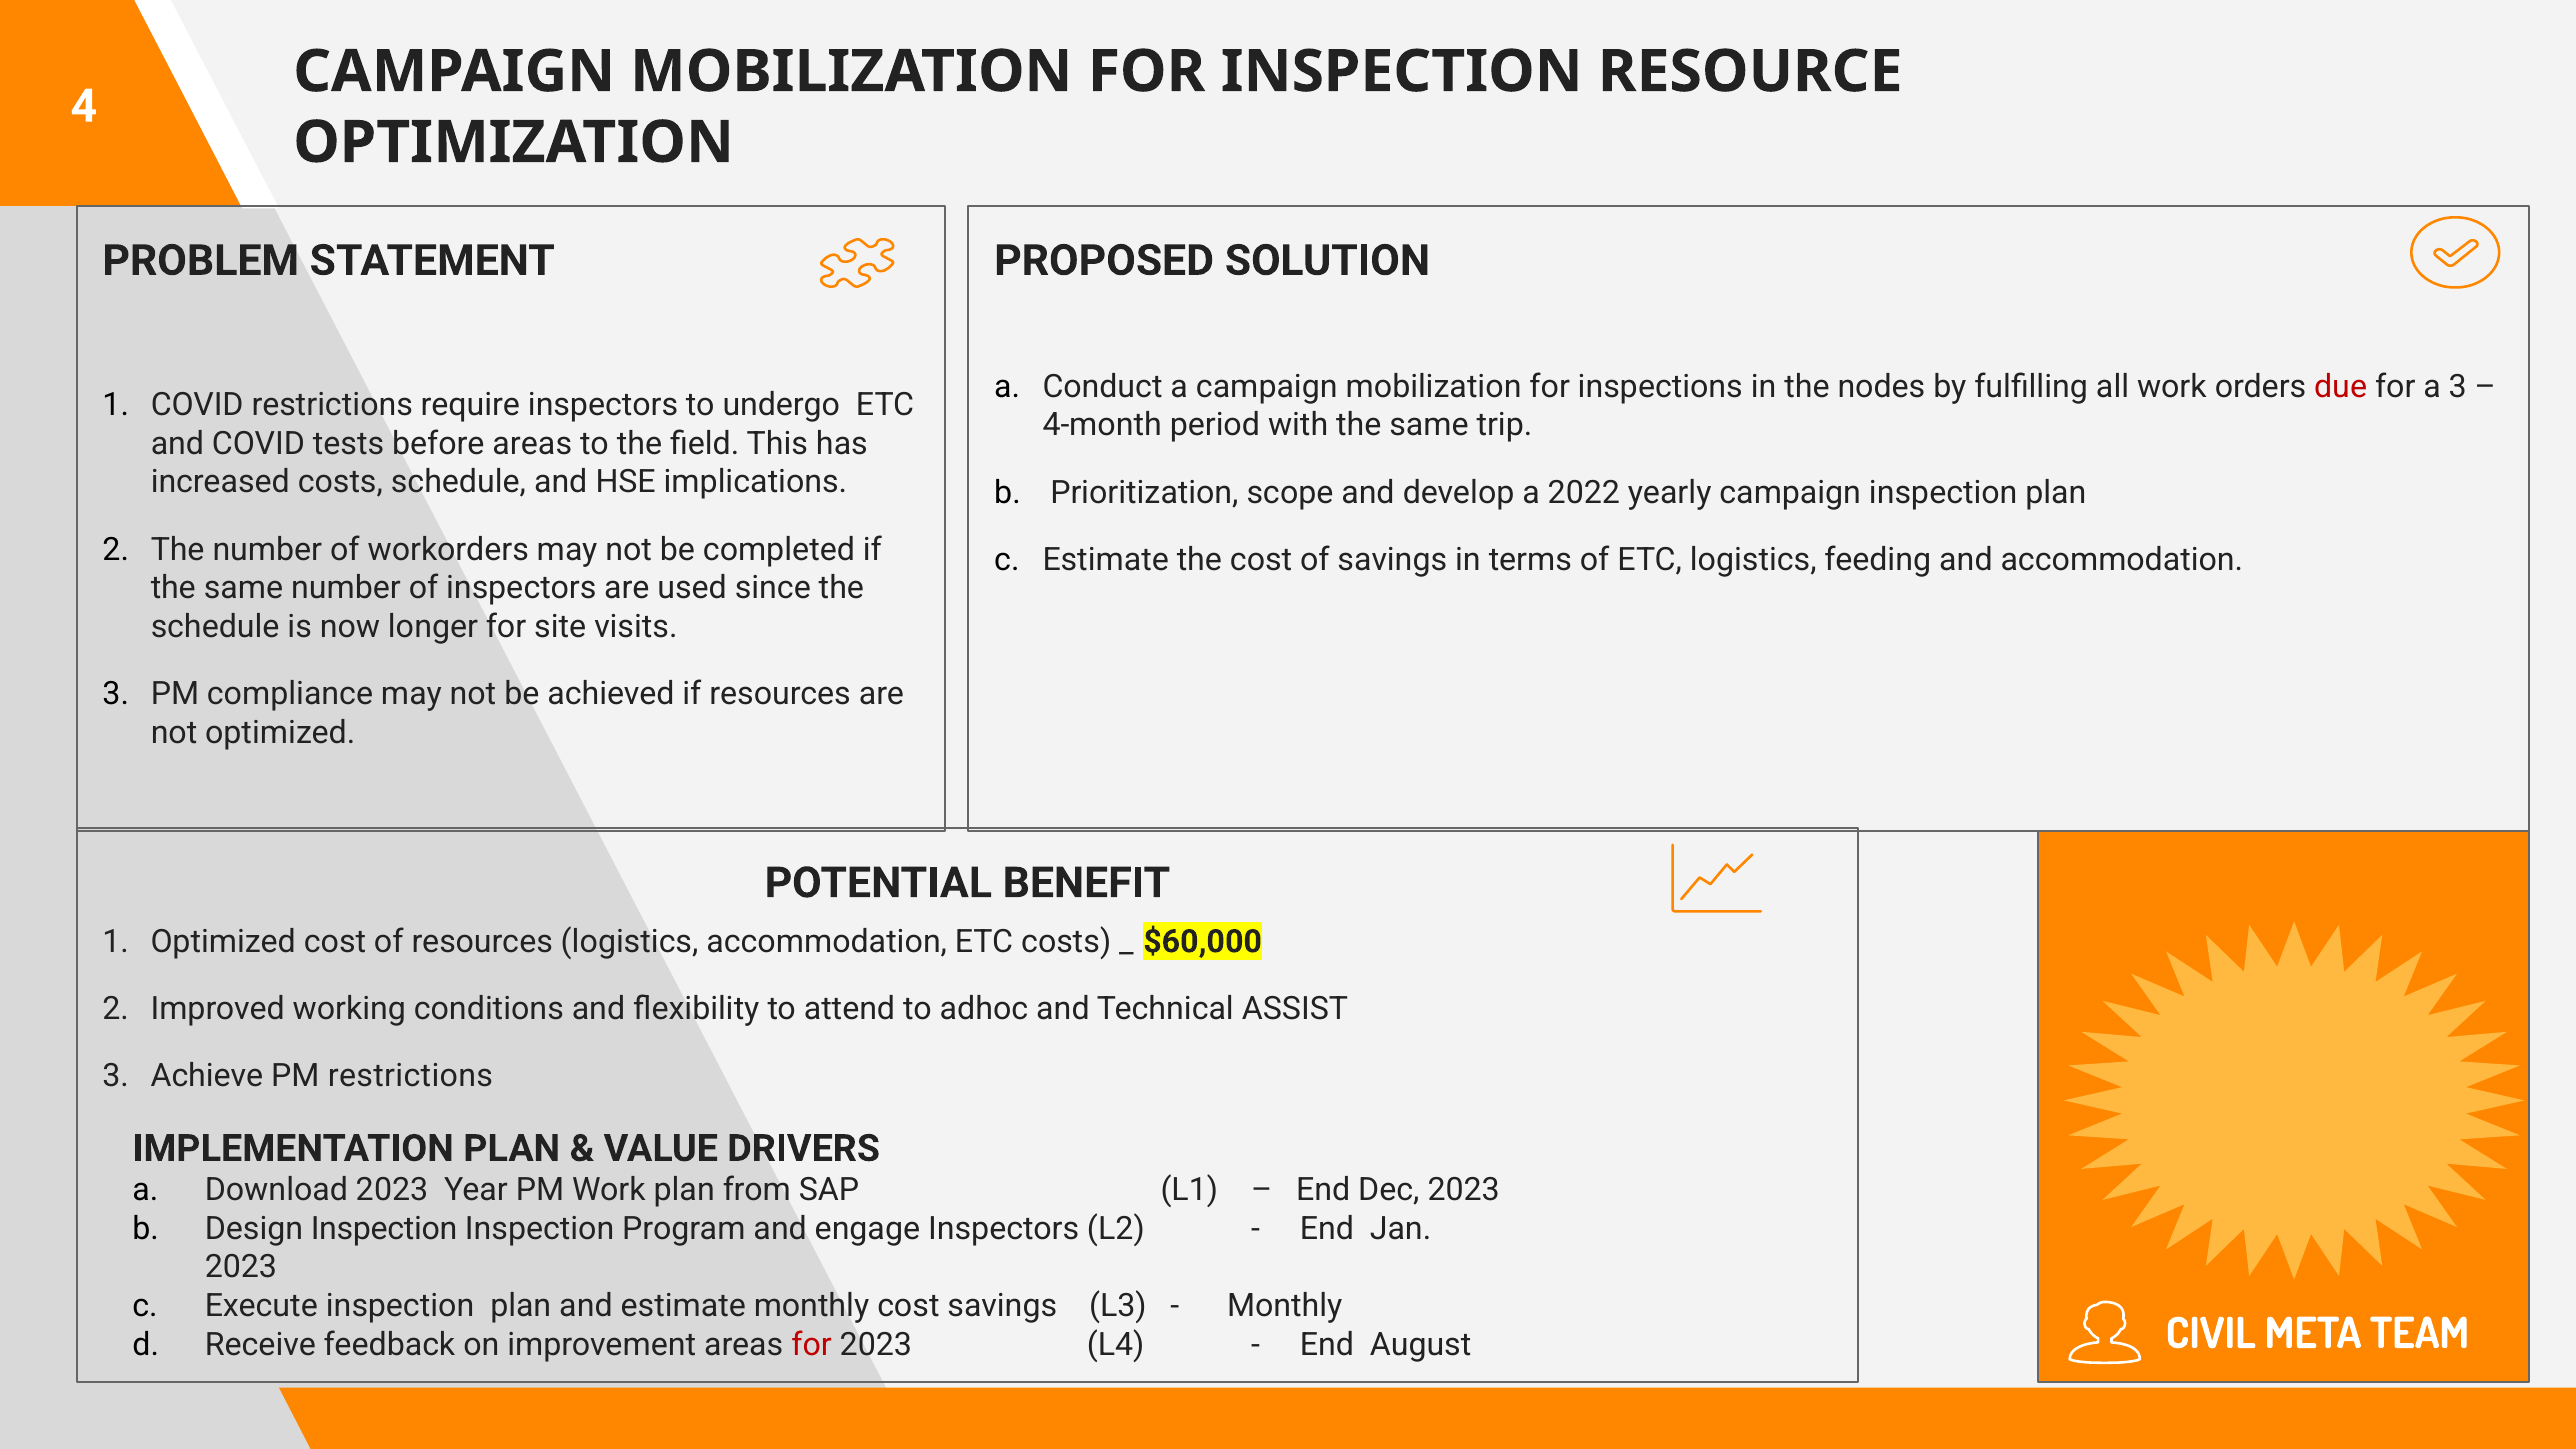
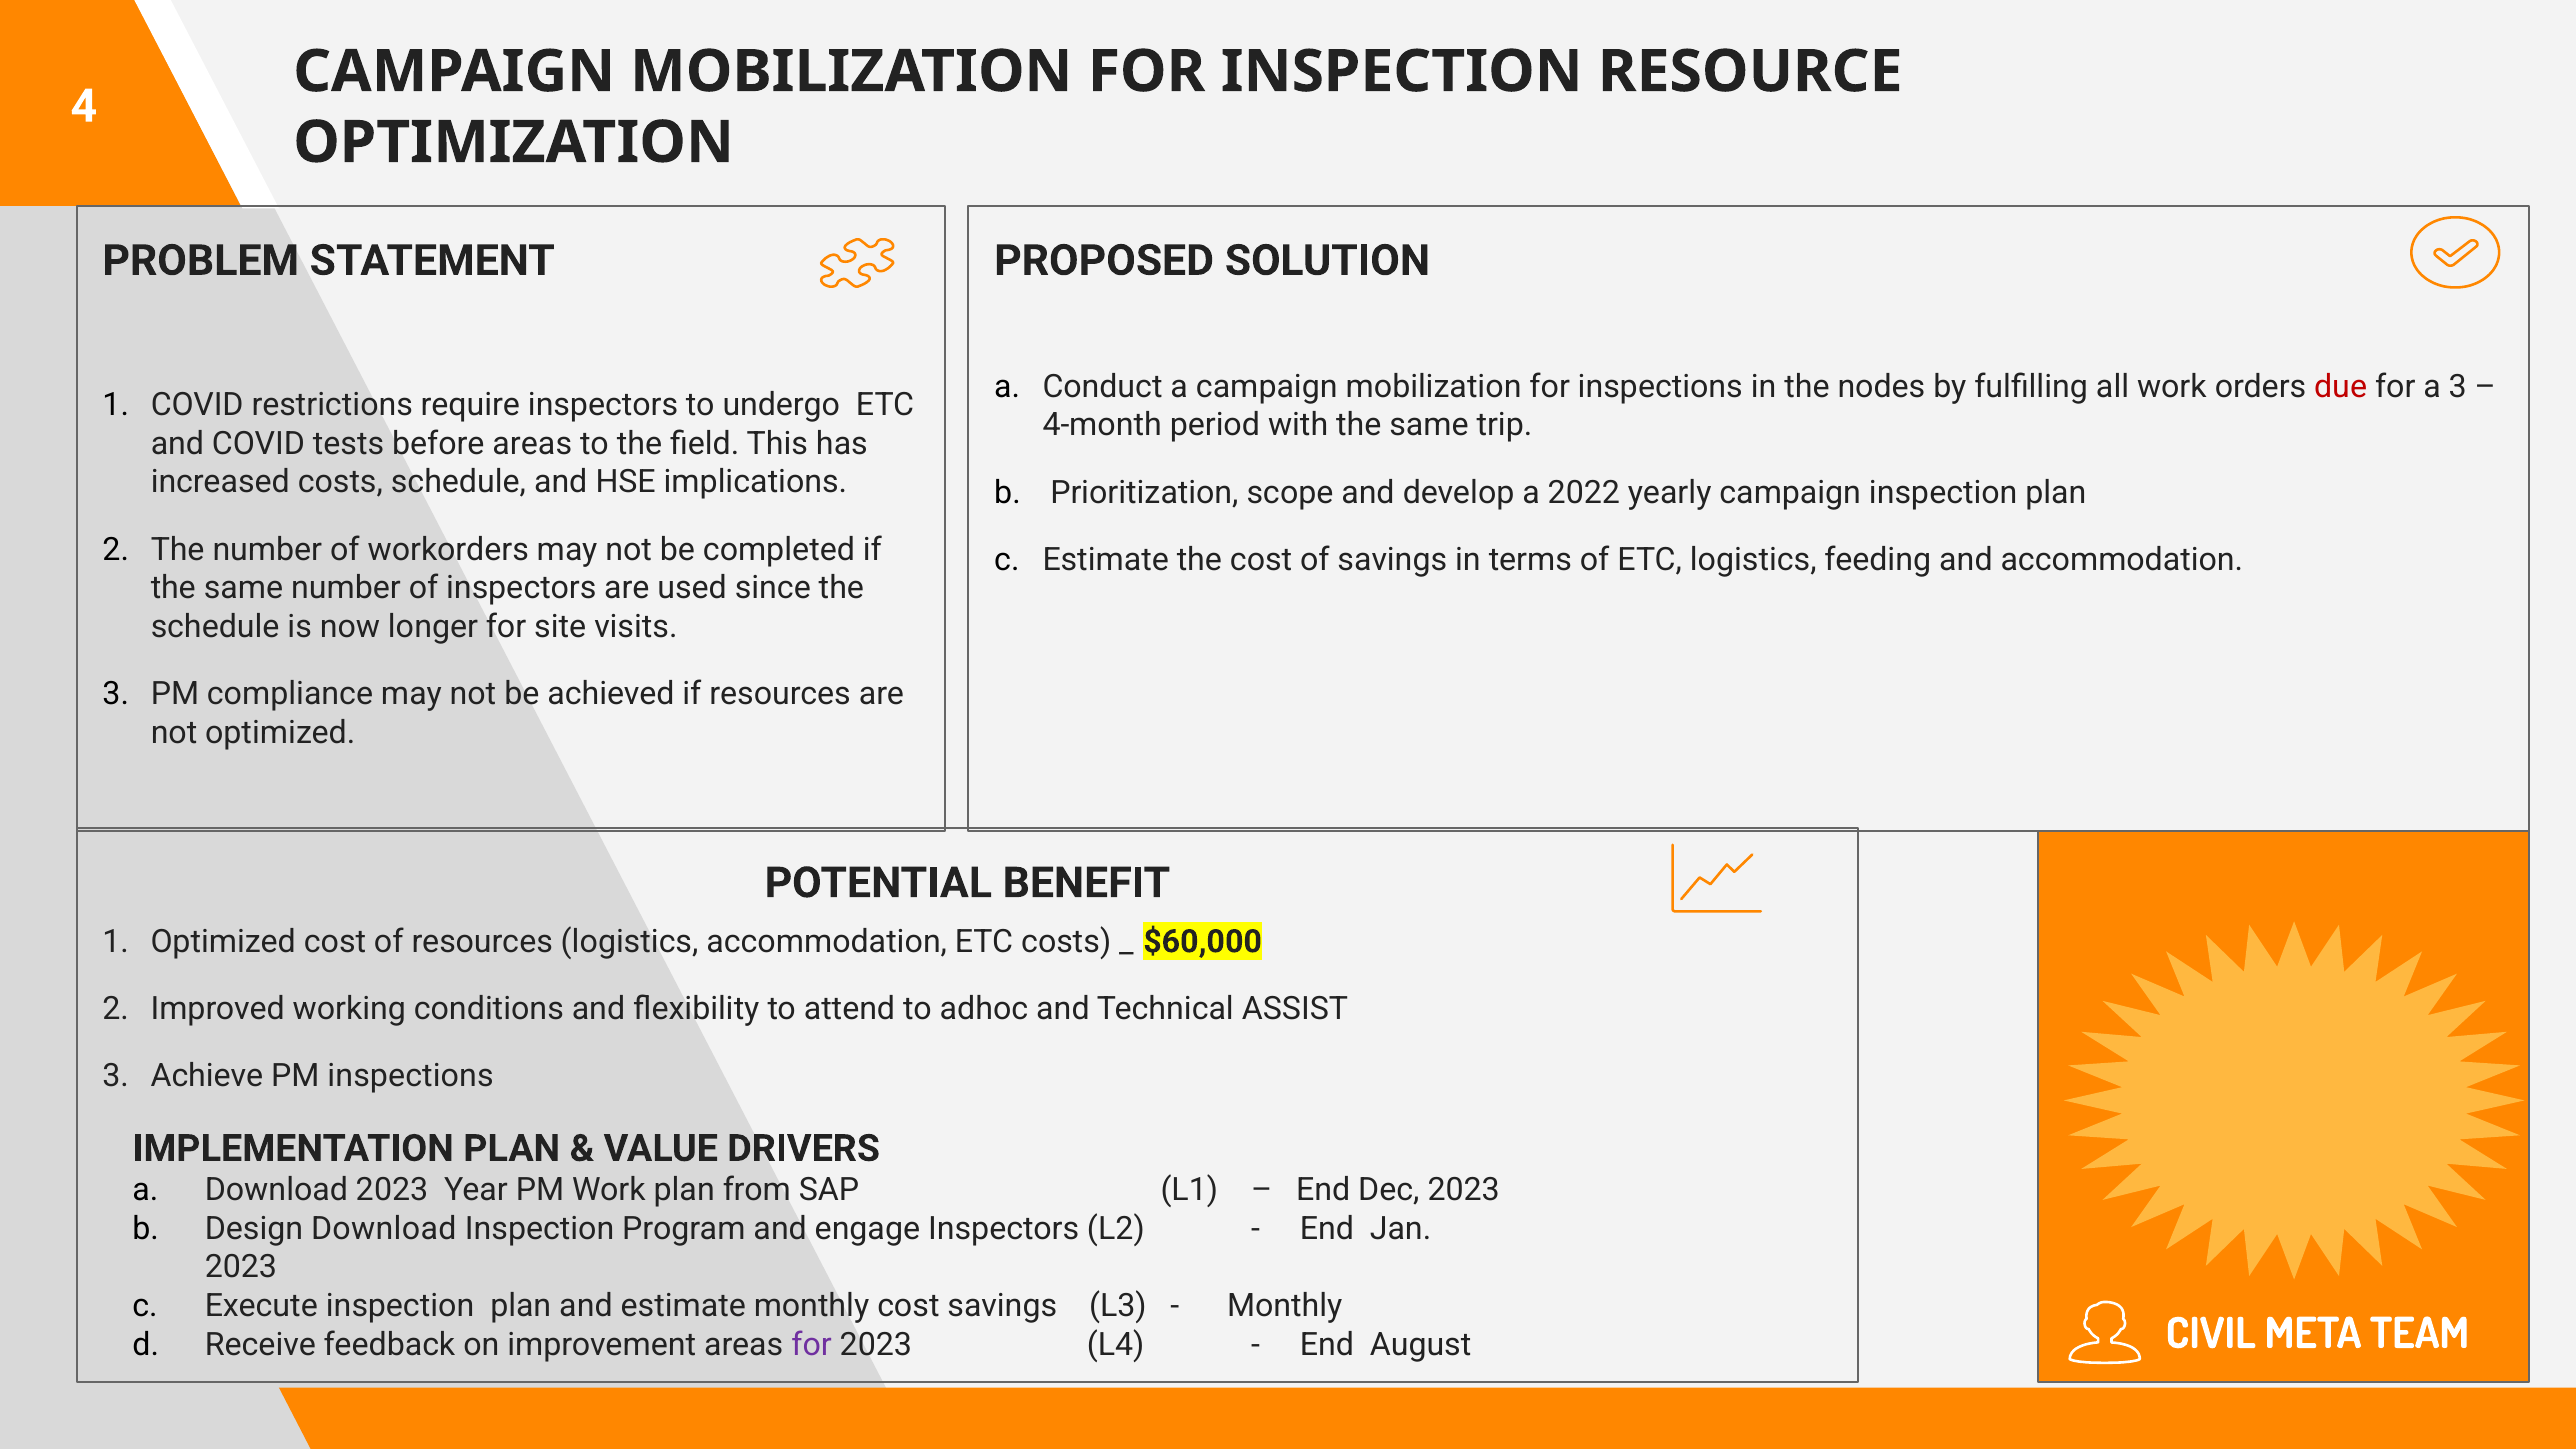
PM restrictions: restrictions -> inspections
Design Inspection: Inspection -> Download
for at (812, 1345) colour: red -> purple
